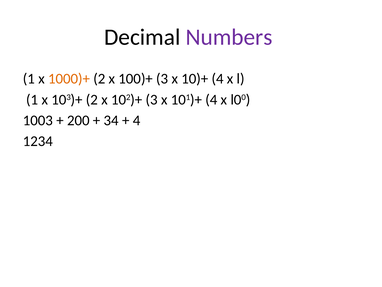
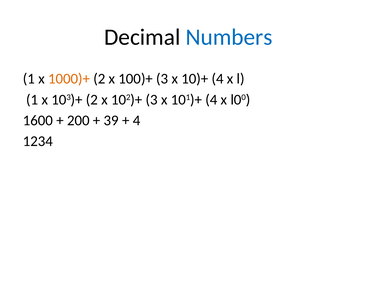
Numbers colour: purple -> blue
1003: 1003 -> 1600
34: 34 -> 39
